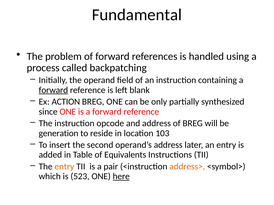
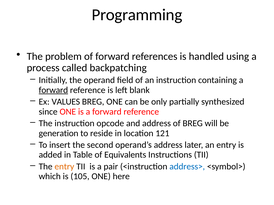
Fundamental: Fundamental -> Programming
ACTION: ACTION -> VALUES
103: 103 -> 121
address> colour: orange -> blue
523: 523 -> 105
here underline: present -> none
